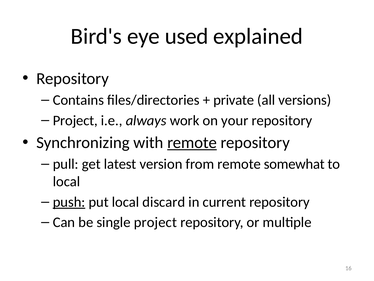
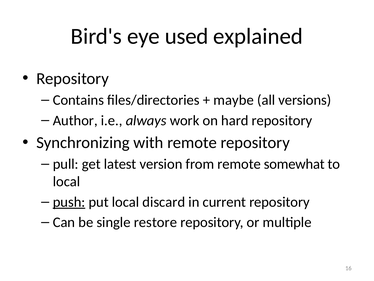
private: private -> maybe
Project at (75, 120): Project -> Author
your: your -> hard
remote at (192, 142) underline: present -> none
single project: project -> restore
